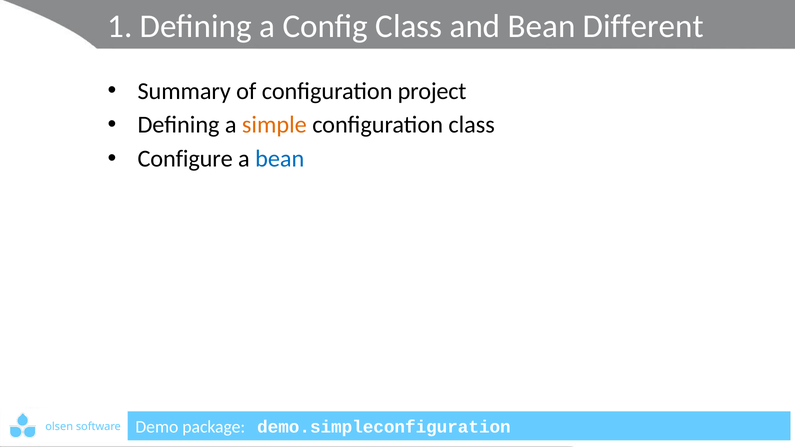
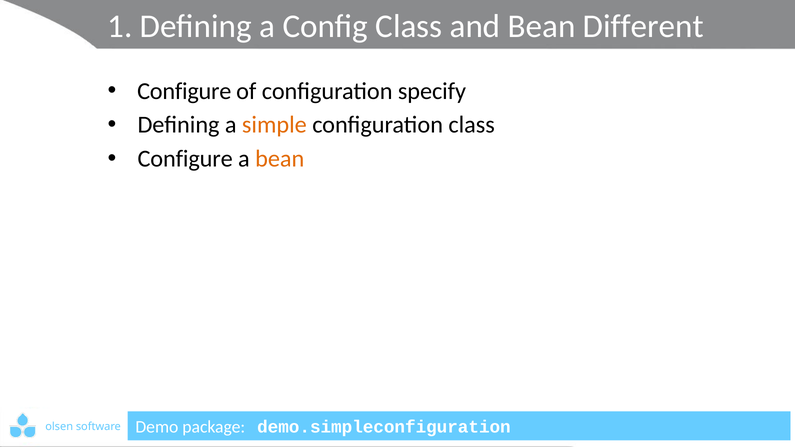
Summary at (184, 91): Summary -> Configure
project: project -> specify
bean at (280, 159) colour: blue -> orange
